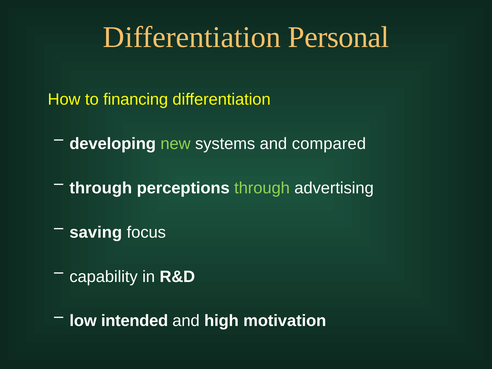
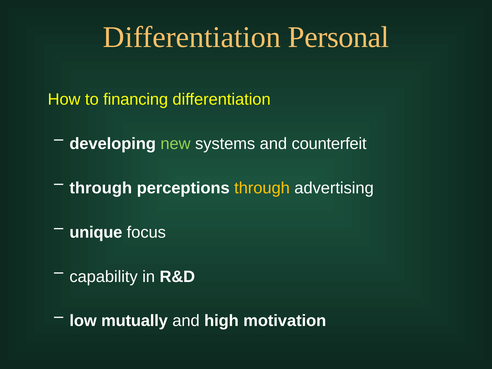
compared: compared -> counterfeit
through at (262, 188) colour: light green -> yellow
saving: saving -> unique
intended: intended -> mutually
